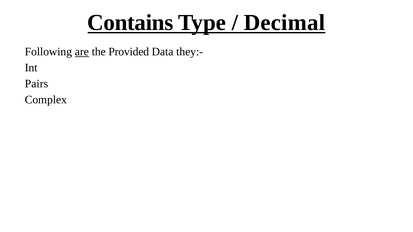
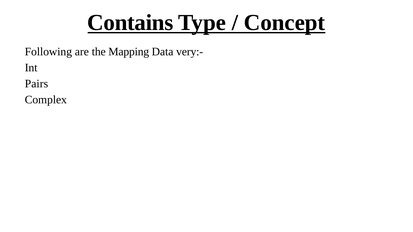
Decimal: Decimal -> Concept
are underline: present -> none
Provided: Provided -> Mapping
they:-: they:- -> very:-
